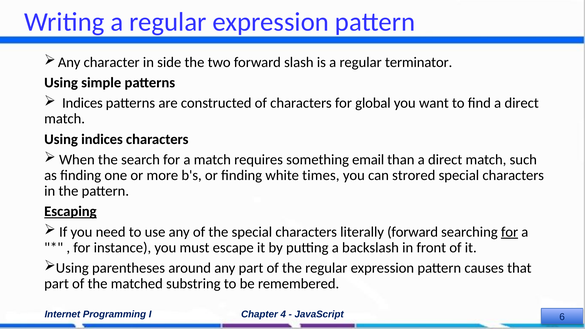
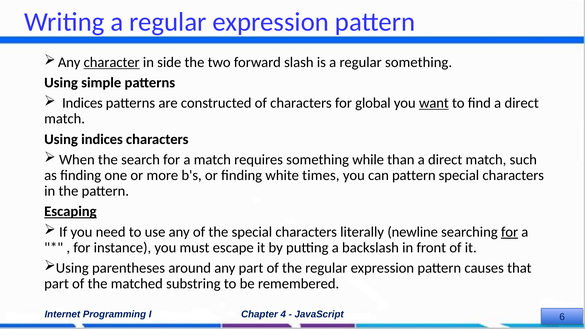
character underline: none -> present
regular terminator: terminator -> something
want underline: none -> present
email: email -> while
can strored: strored -> pattern
literally forward: forward -> newline
